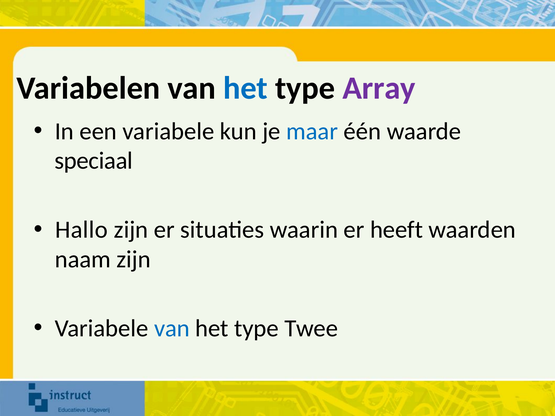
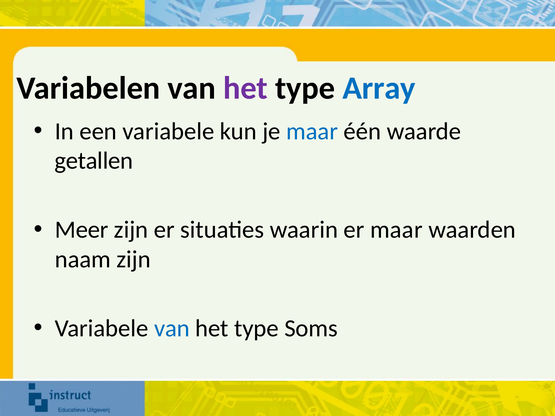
het at (245, 88) colour: blue -> purple
Array colour: purple -> blue
speciaal: speciaal -> getallen
Hallo: Hallo -> Meer
er heeft: heeft -> maar
Twee: Twee -> Soms
